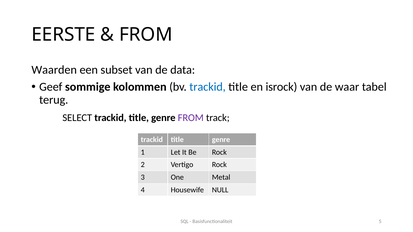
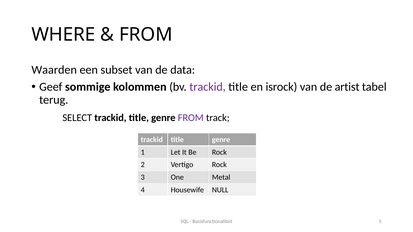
EERSTE: EERSTE -> WHERE
trackid at (208, 87) colour: blue -> purple
waar: waar -> artist
